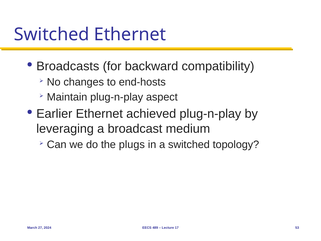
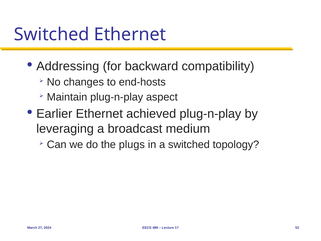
Broadcasts: Broadcasts -> Addressing
